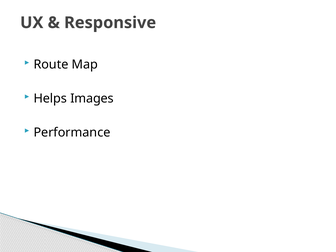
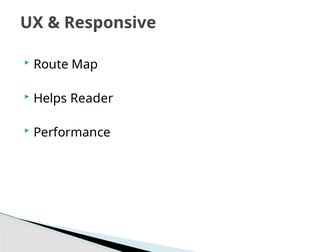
Images: Images -> Reader
